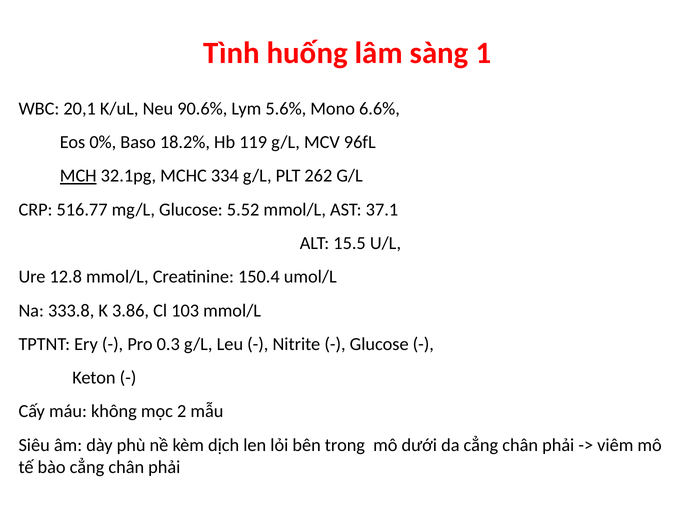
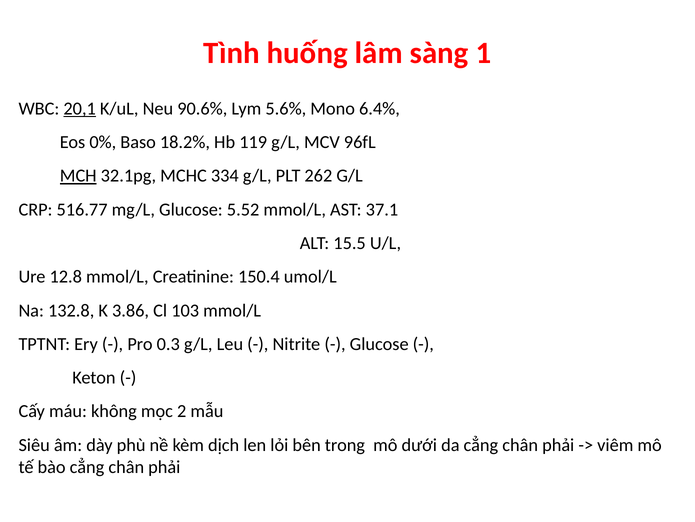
20,1 underline: none -> present
6.6%: 6.6% -> 6.4%
333.8: 333.8 -> 132.8
